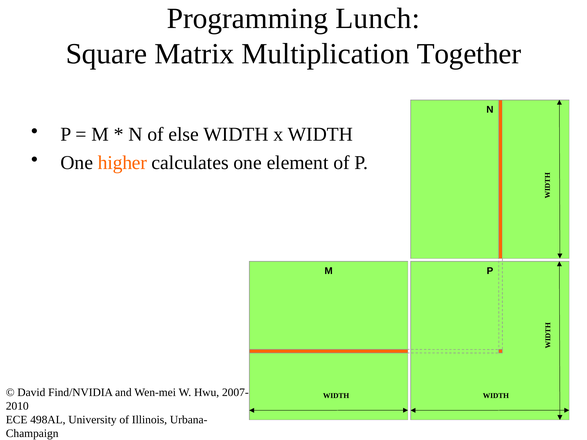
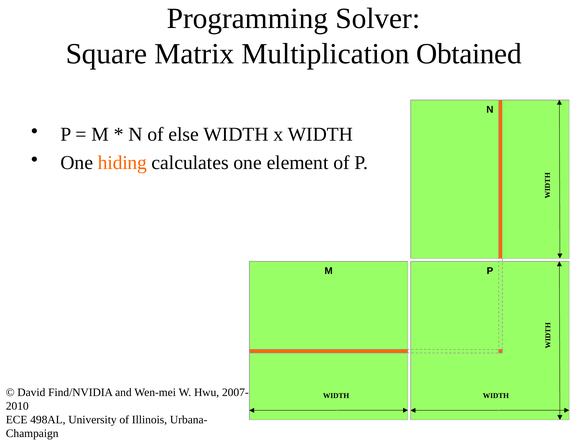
Lunch: Lunch -> Solver
Together: Together -> Obtained
higher: higher -> hiding
